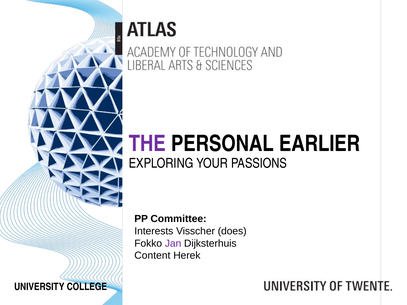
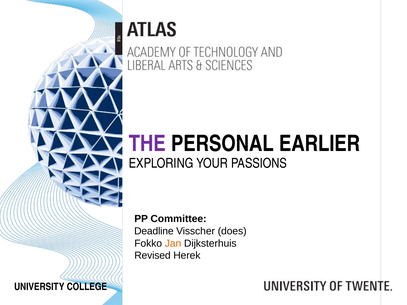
Interests: Interests -> Deadline
Jan colour: purple -> orange
Content: Content -> Revised
